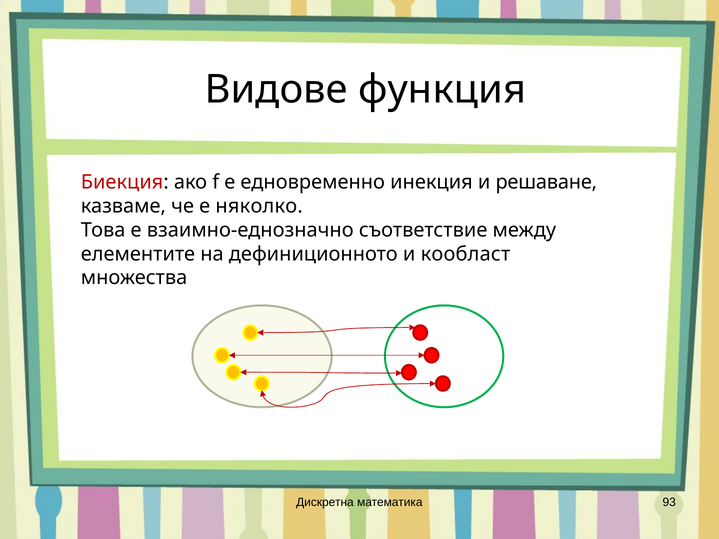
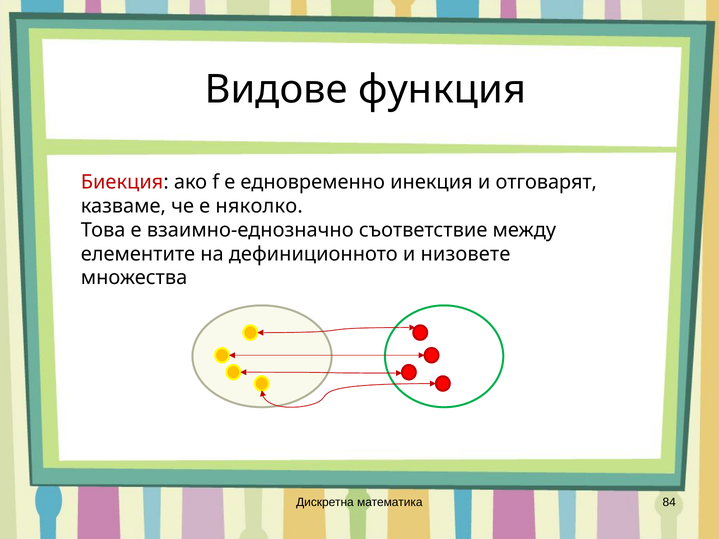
решаване: решаване -> отговарят
кообласт: кообласт -> низовете
93: 93 -> 84
